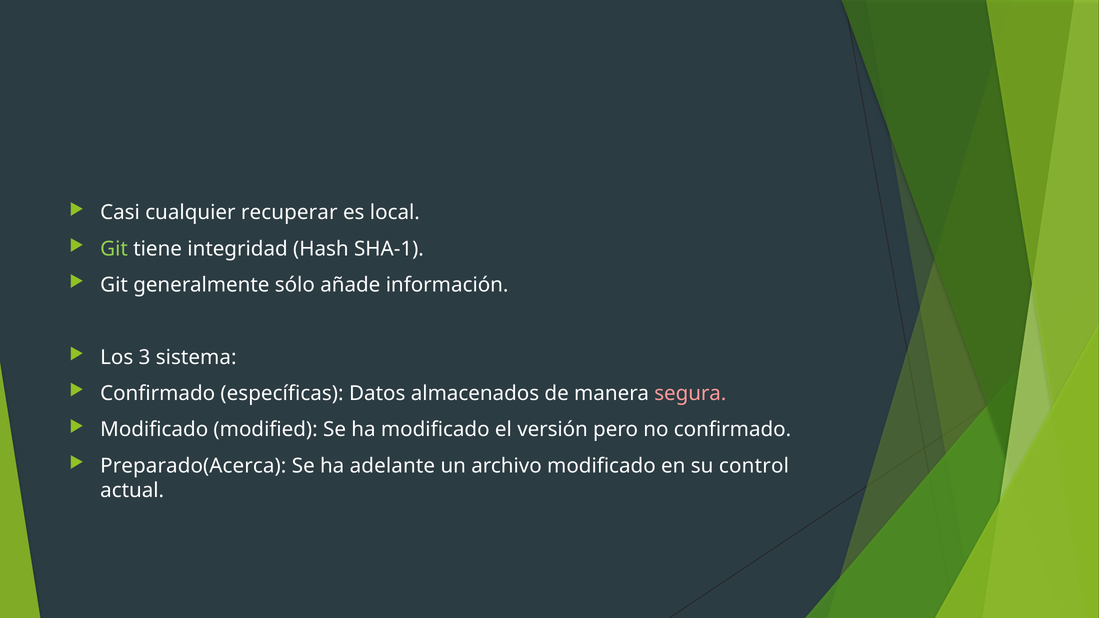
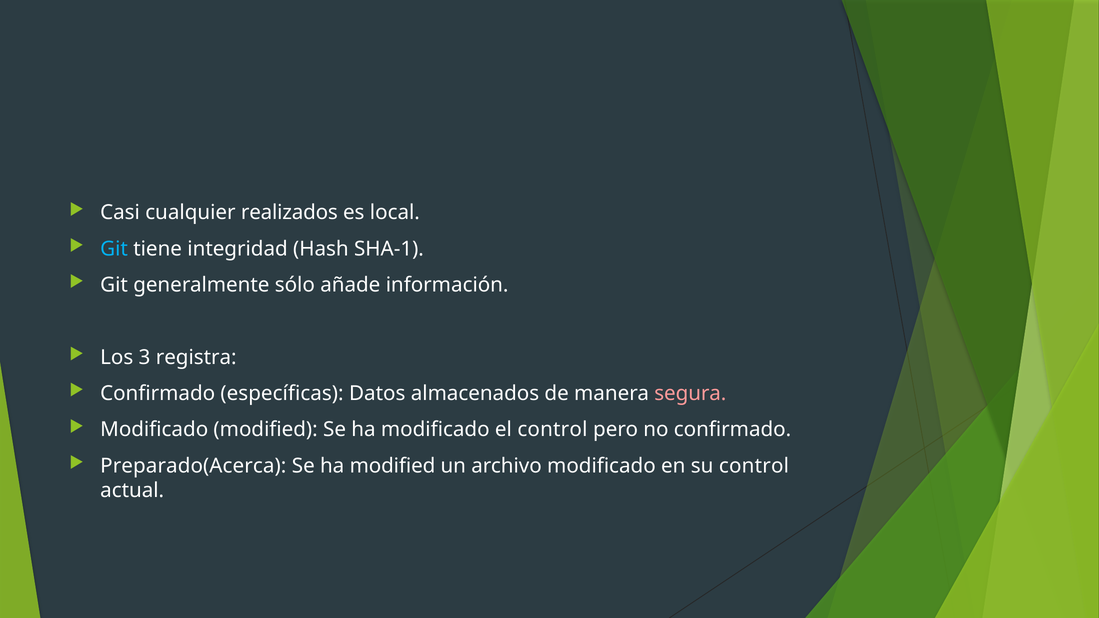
recuperar: recuperar -> realizados
Git at (114, 249) colour: light green -> light blue
sistema: sistema -> registra
el versión: versión -> control
ha adelante: adelante -> modified
